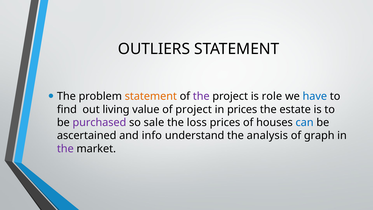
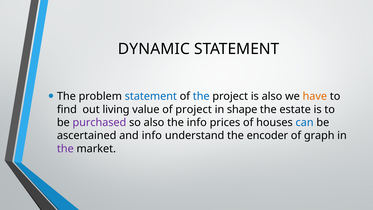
OUTLIERS: OUTLIERS -> DYNAMIC
statement at (151, 96) colour: orange -> blue
the at (201, 96) colour: purple -> blue
is role: role -> also
have colour: blue -> orange
in prices: prices -> shape
so sale: sale -> also
the loss: loss -> info
analysis: analysis -> encoder
